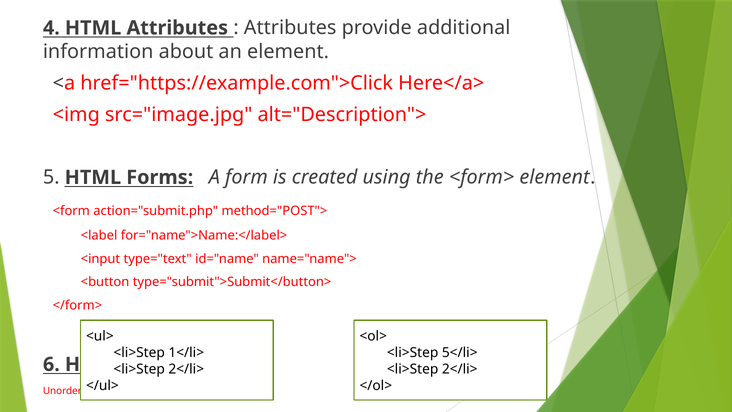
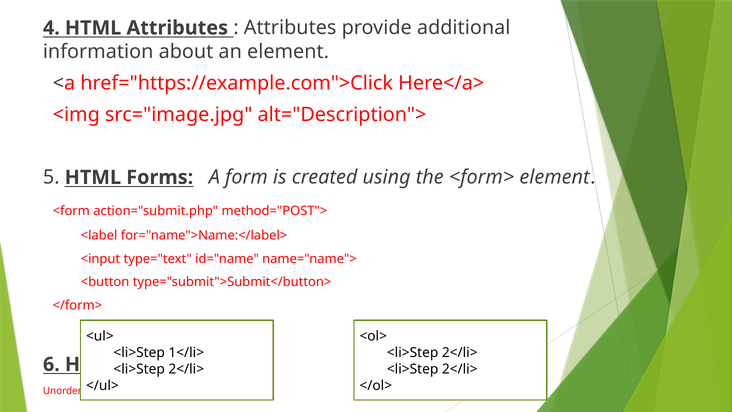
5</li> at (460, 353): 5</li> -> 2</li>
